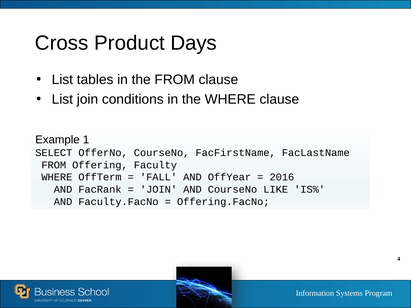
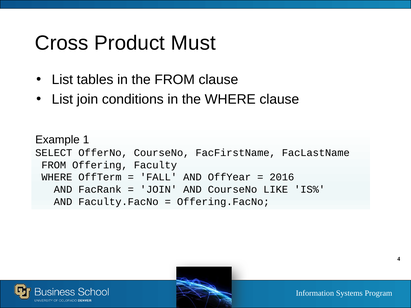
Days: Days -> Must
